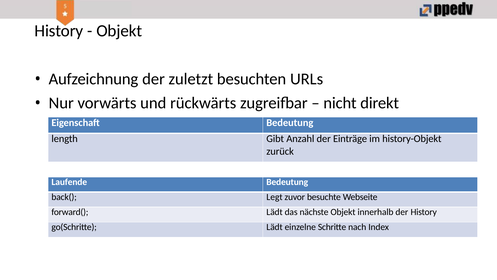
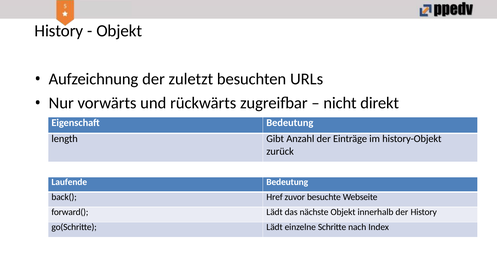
Legt: Legt -> Href
